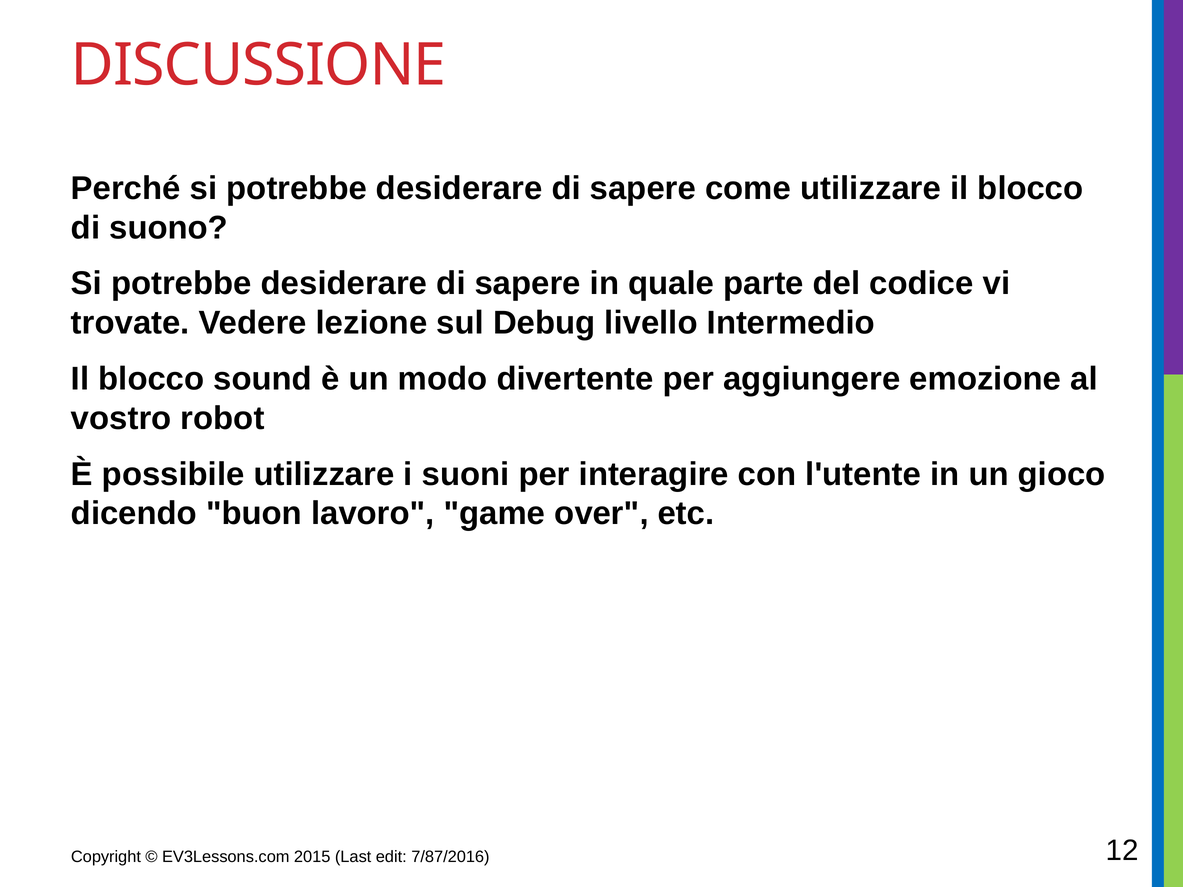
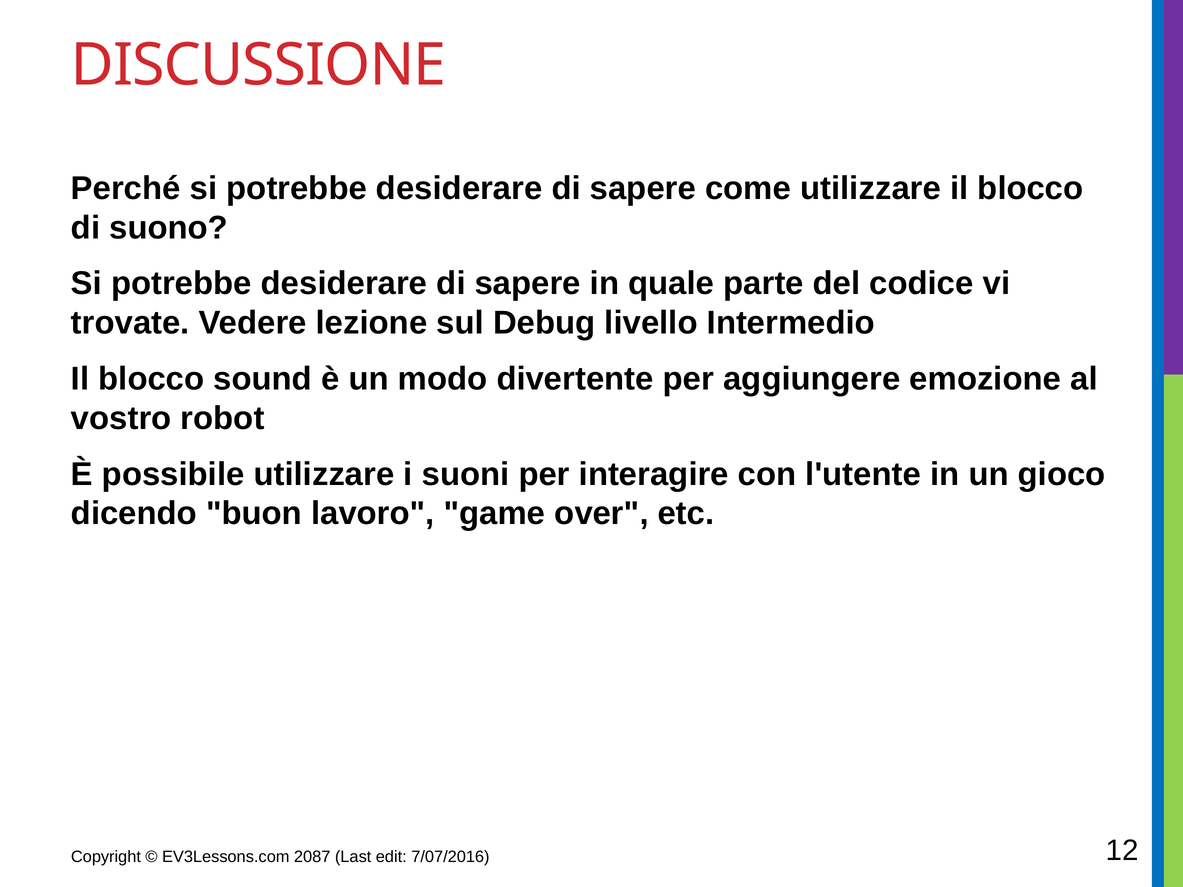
2015: 2015 -> 2087
7/87/2016: 7/87/2016 -> 7/07/2016
